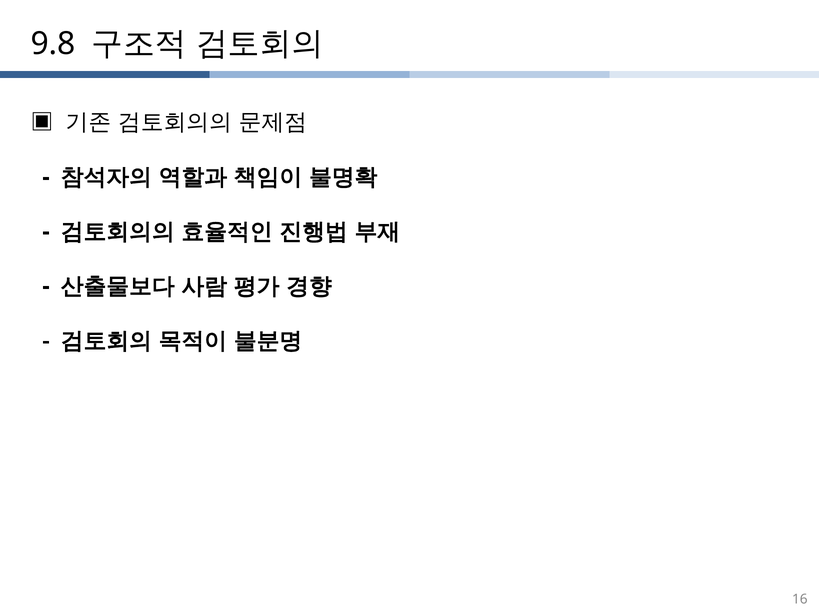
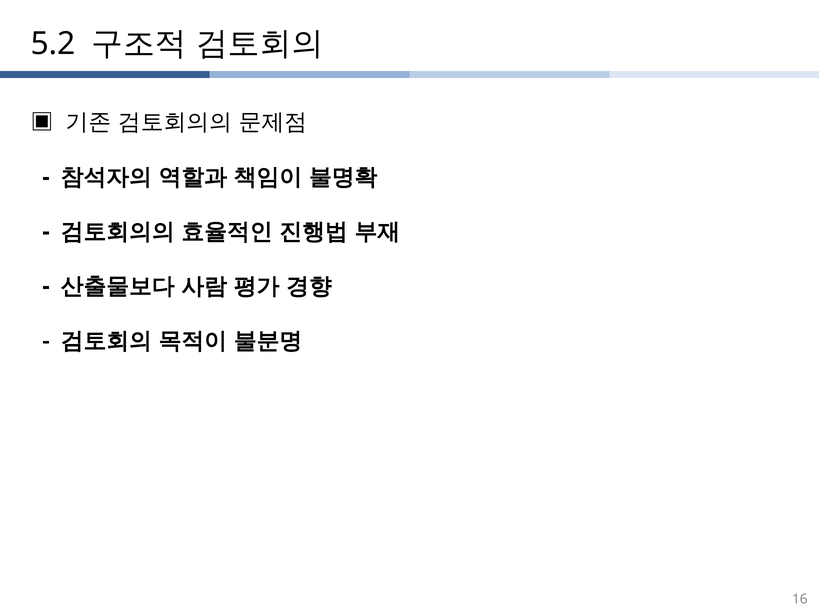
9.8: 9.8 -> 5.2
